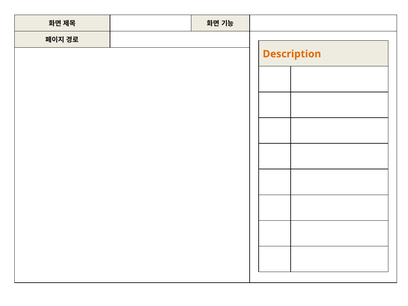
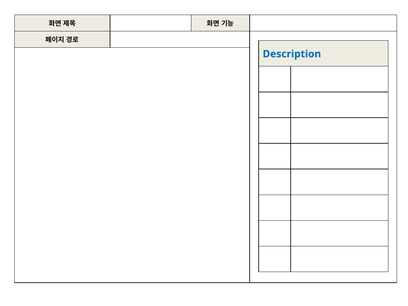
Description colour: orange -> blue
